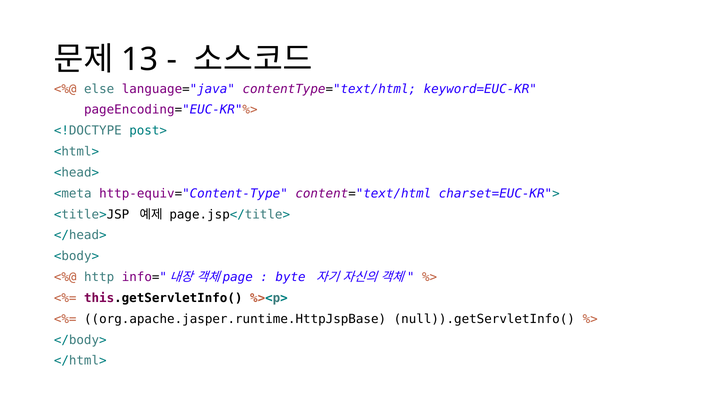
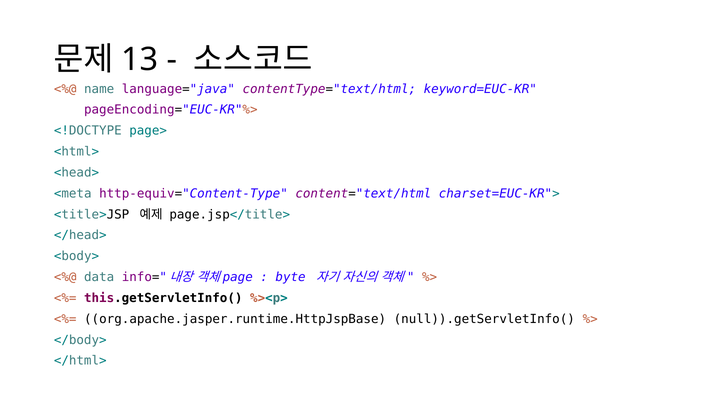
else: else -> name
post>: post> -> page>
http: http -> data
